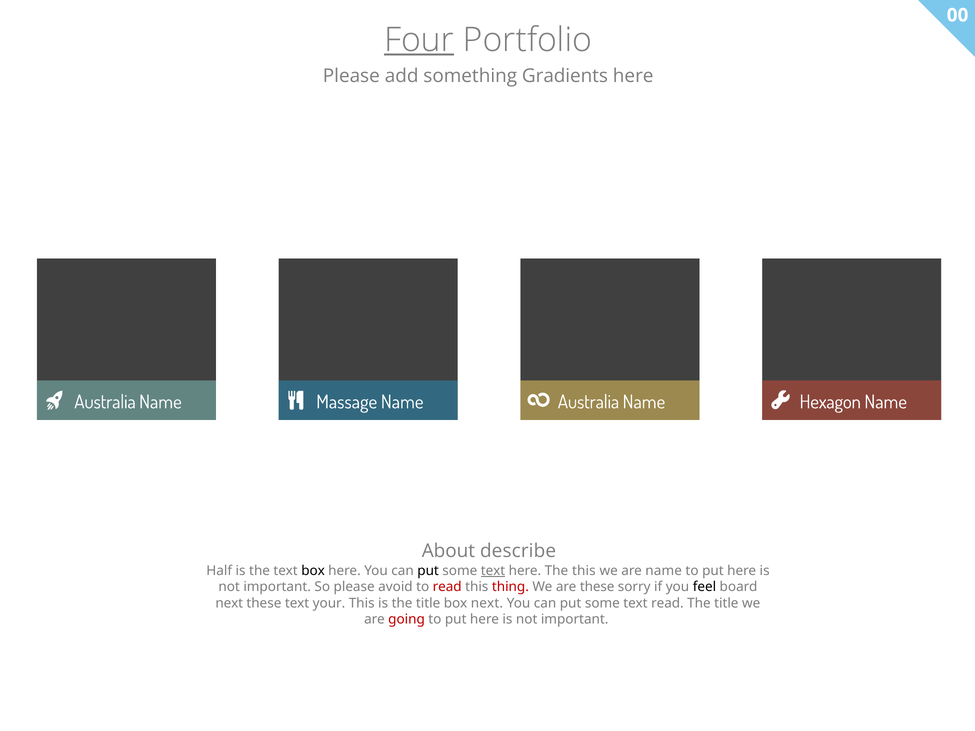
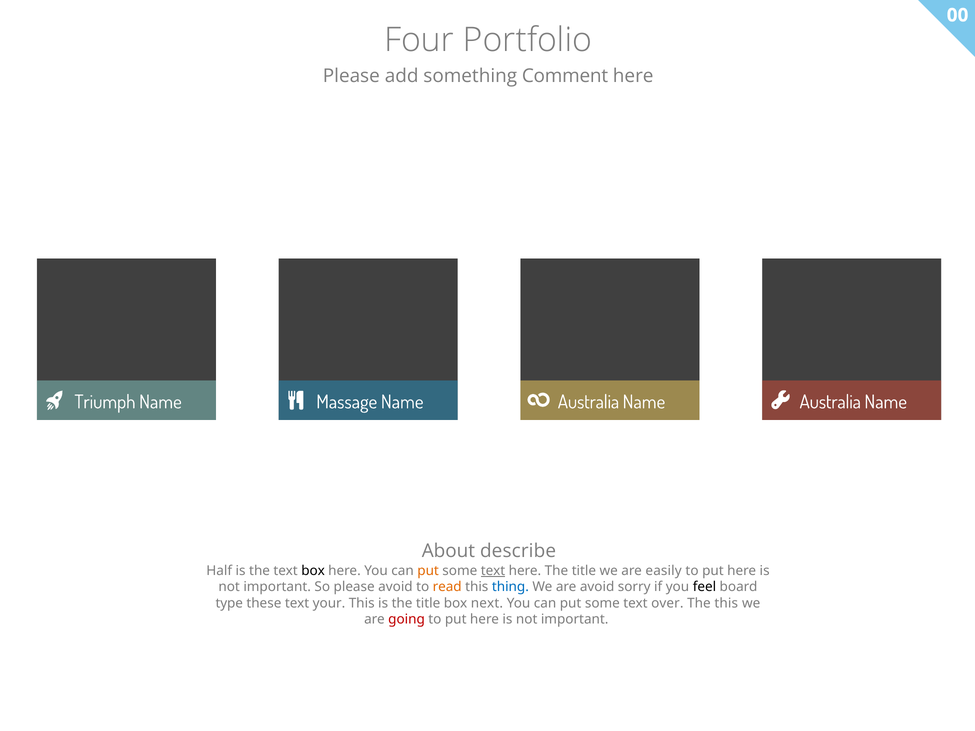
Four underline: present -> none
Gradients: Gradients -> Comment
Australia at (105, 402): Australia -> Triumph
Hexagon at (830, 402): Hexagon -> Australia
put at (428, 571) colour: black -> orange
here The this: this -> title
are name: name -> easily
read at (447, 587) colour: red -> orange
thing colour: red -> blue
are these: these -> avoid
next at (229, 603): next -> type
text read: read -> over
title at (726, 603): title -> this
